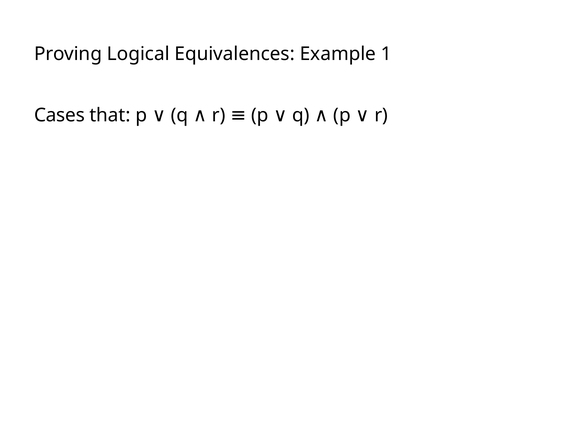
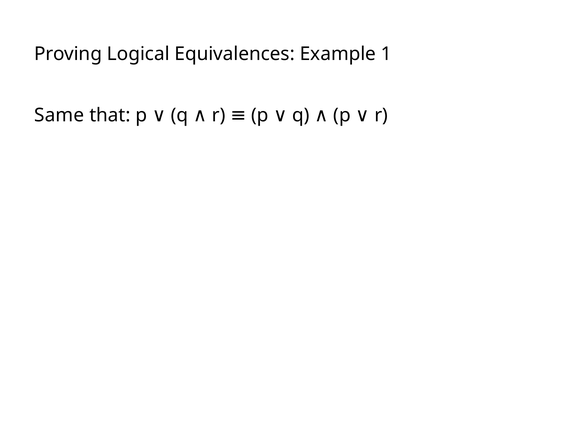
Cases: Cases -> Same
